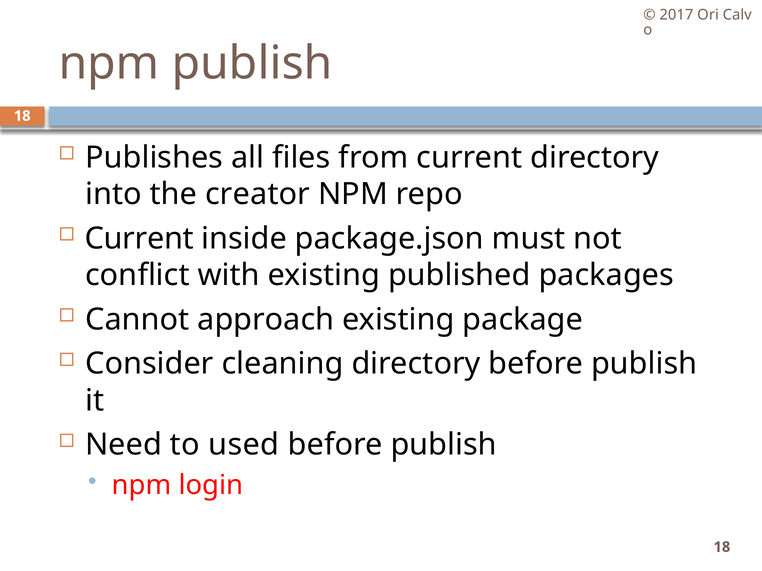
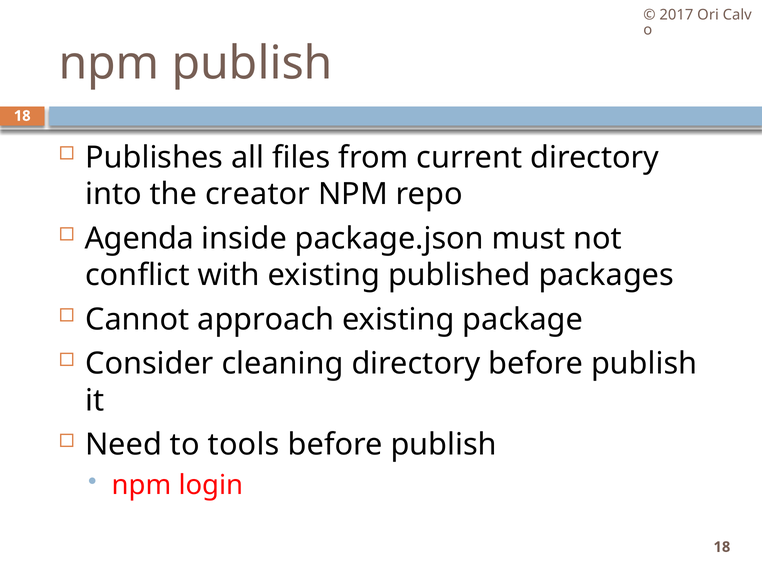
Current at (139, 239): Current -> Agenda
used: used -> tools
